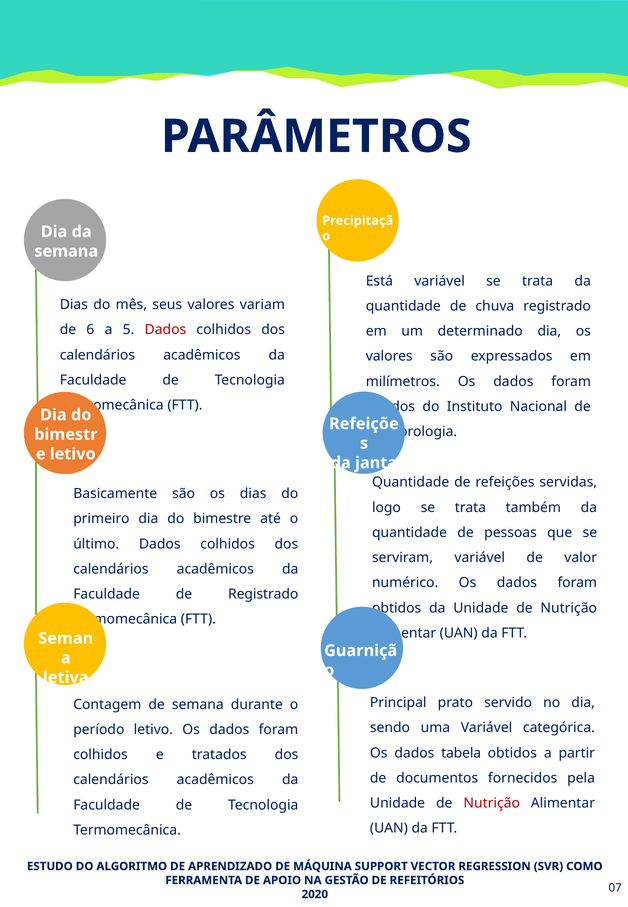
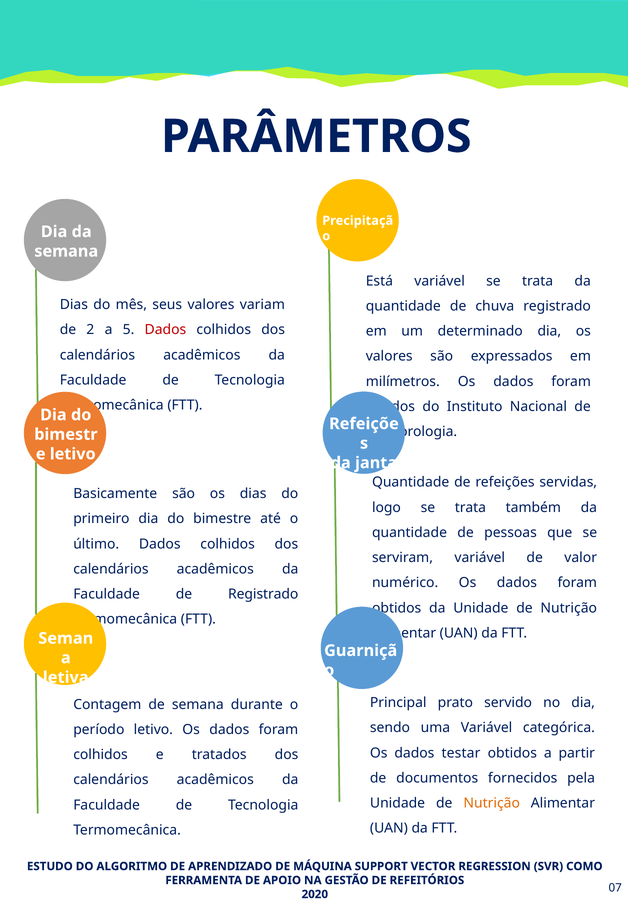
6: 6 -> 2
tabela: tabela -> testar
Nutrição at (492, 803) colour: red -> orange
